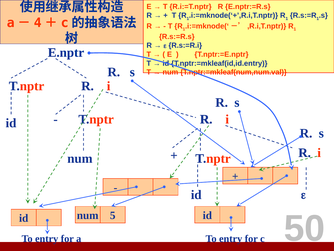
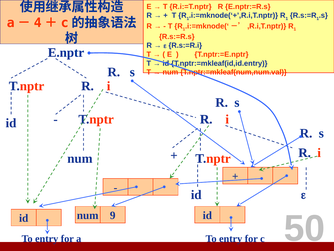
5: 5 -> 9
